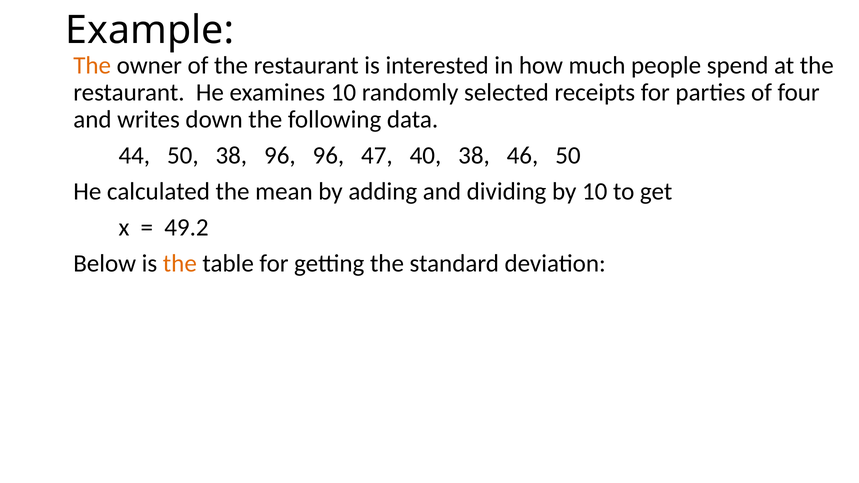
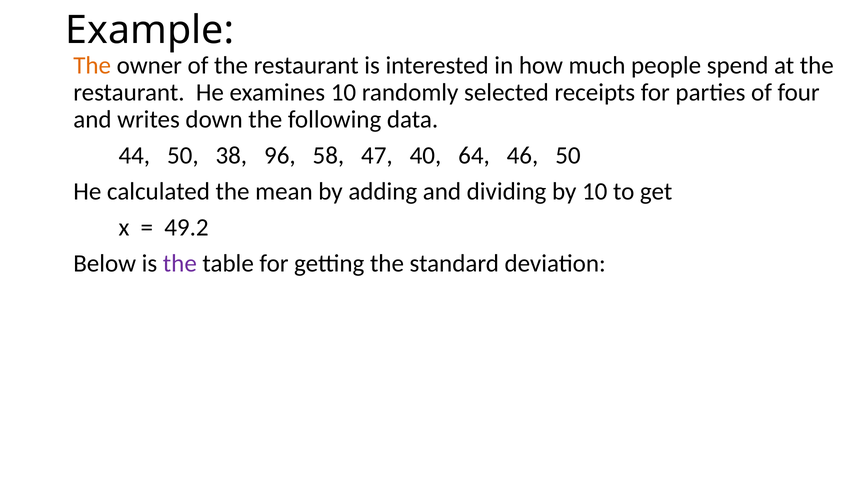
96 96: 96 -> 58
40 38: 38 -> 64
the at (180, 264) colour: orange -> purple
